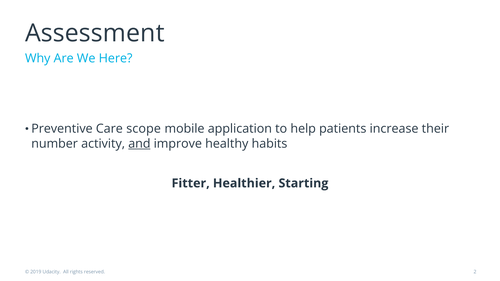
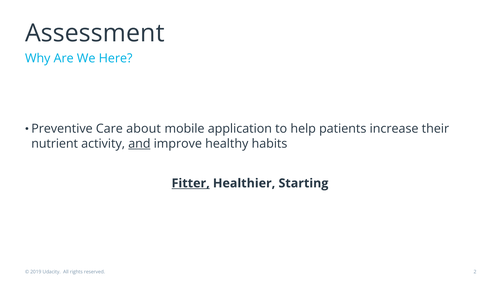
scope: scope -> about
number: number -> nutrient
Fitter underline: none -> present
